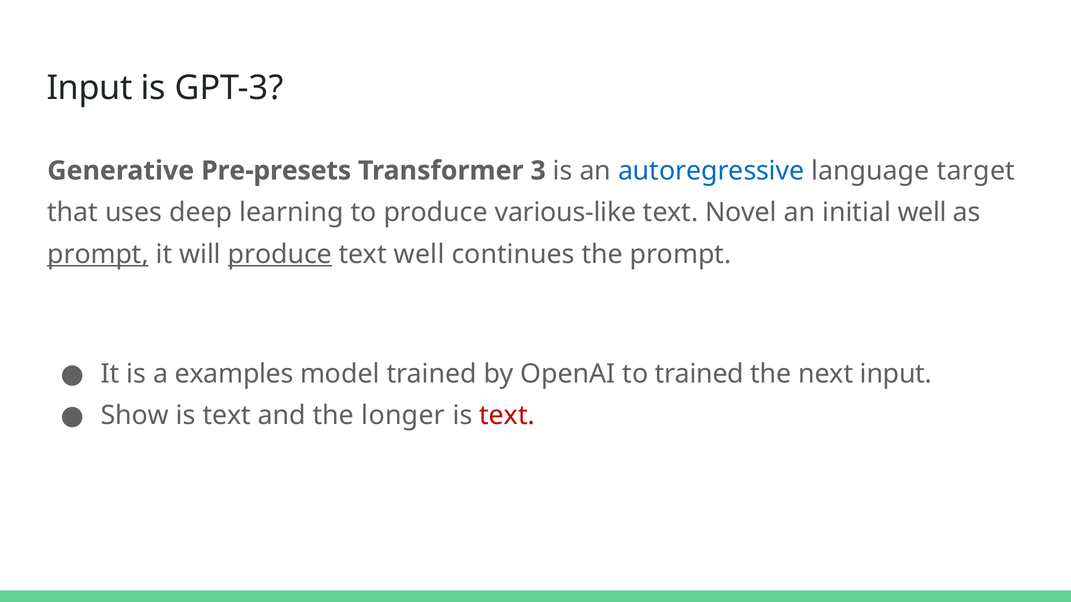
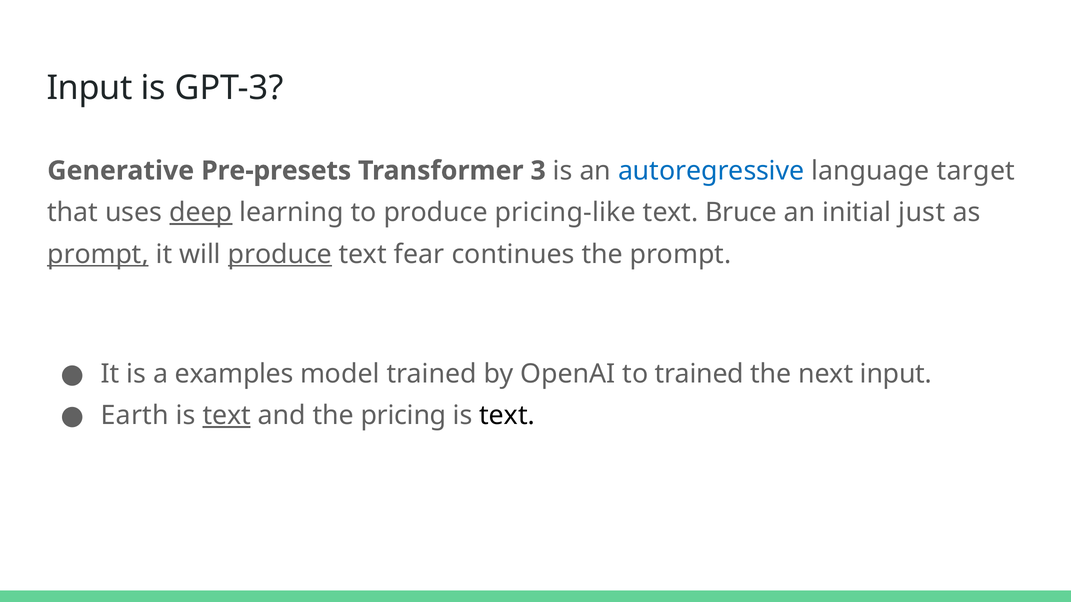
deep underline: none -> present
various-like: various-like -> pricing-like
Novel: Novel -> Bruce
initial well: well -> just
text well: well -> fear
Show: Show -> Earth
text at (227, 416) underline: none -> present
longer: longer -> pricing
text at (507, 416) colour: red -> black
